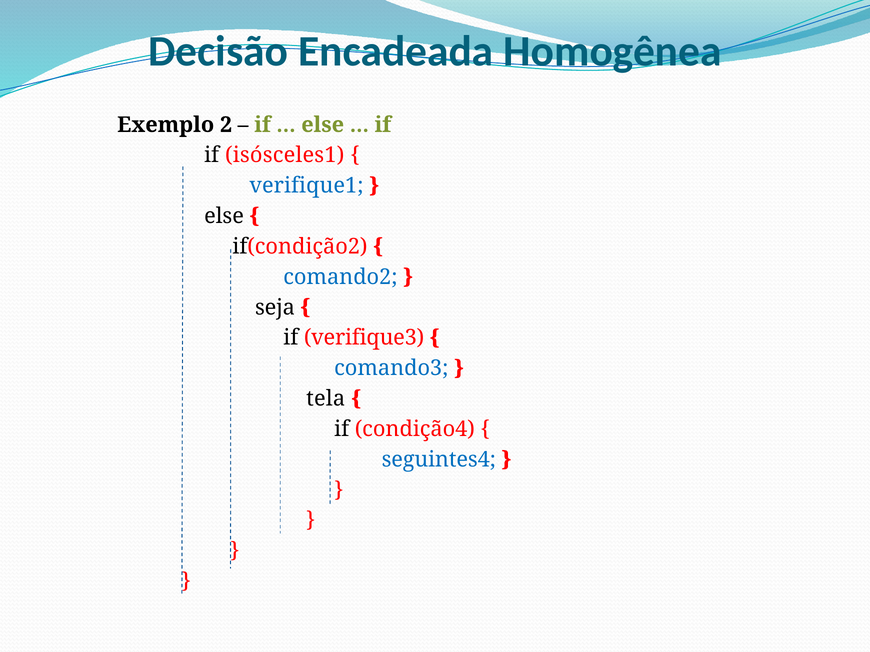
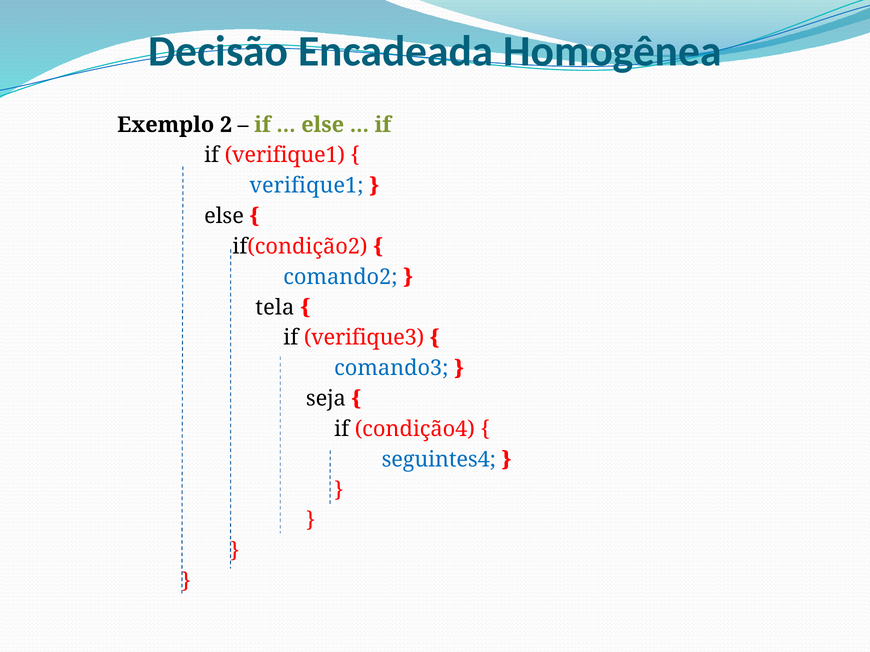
if isósceles1: isósceles1 -> verifique1
seja: seja -> tela
tela: tela -> seja
